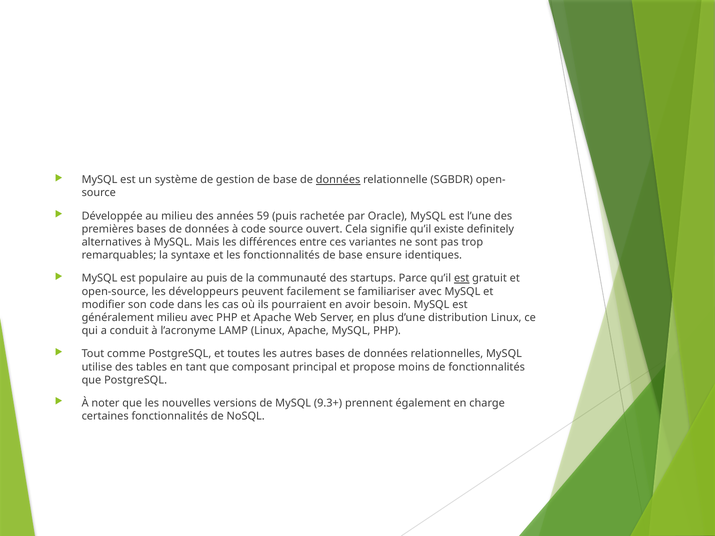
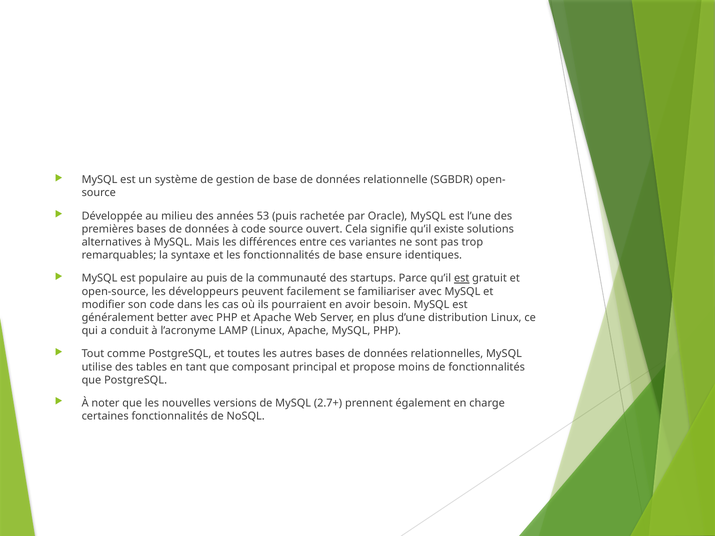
données at (338, 180) underline: present -> none
59: 59 -> 53
definitely: definitely -> solutions
généralement milieu: milieu -> better
9.3+: 9.3+ -> 2.7+
